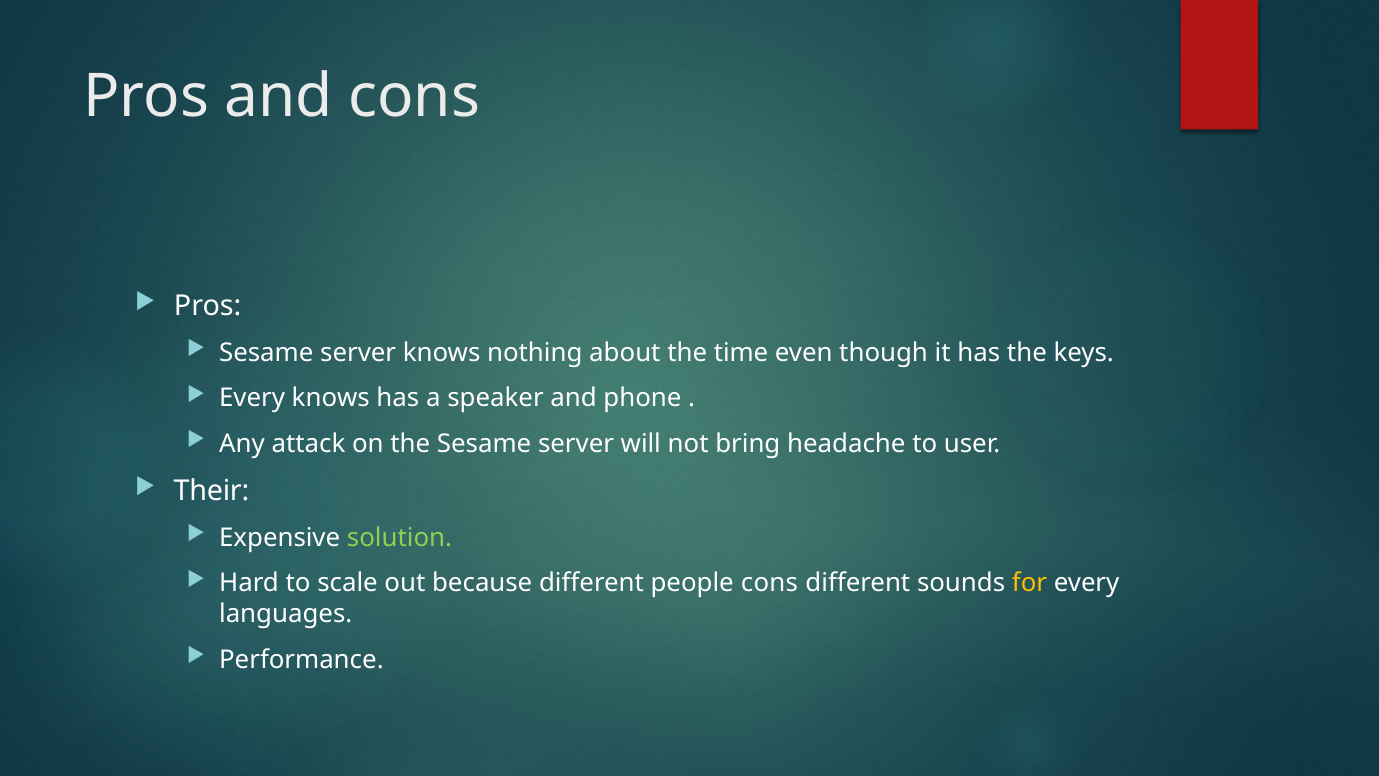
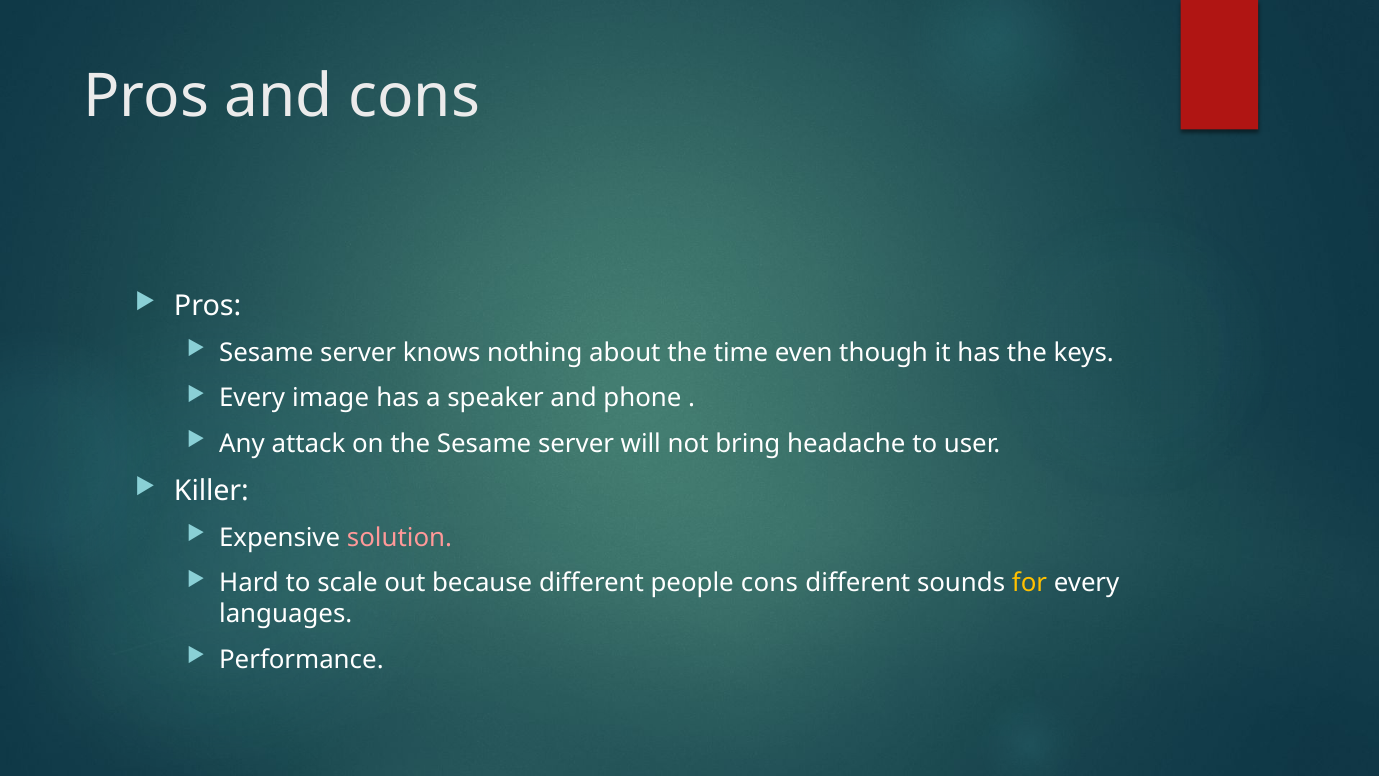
Every knows: knows -> image
Their: Their -> Killer
solution colour: light green -> pink
